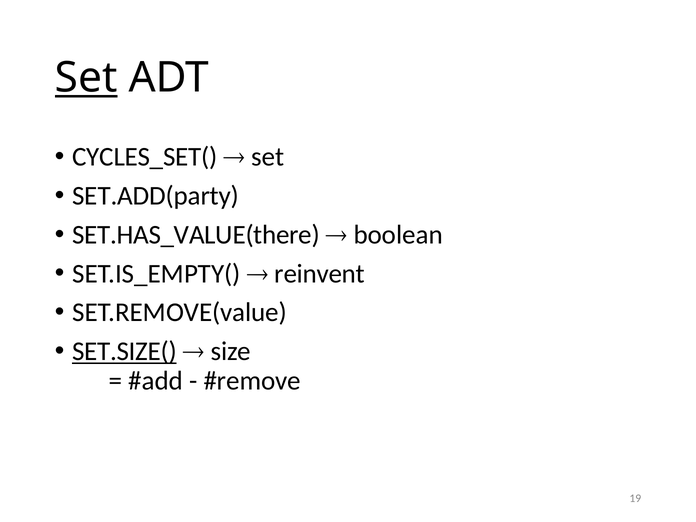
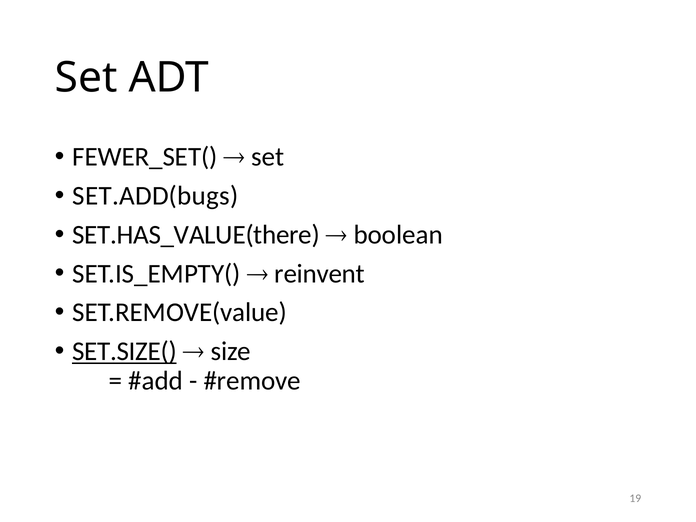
Set at (86, 78) underline: present -> none
CYCLES_SET(: CYCLES_SET( -> FEWER_SET(
SET.ADD(party: SET.ADD(party -> SET.ADD(bugs
